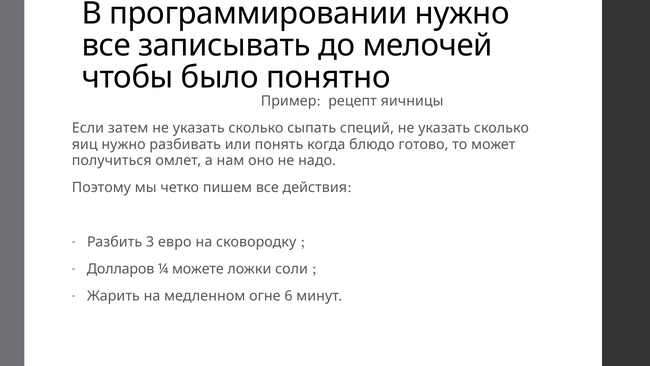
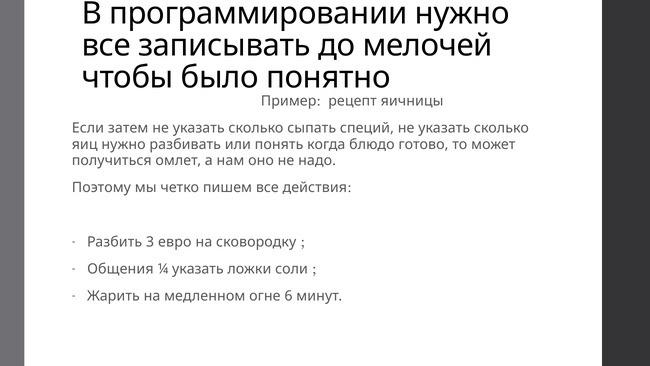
Долларов: Долларов -> Общения
¼ можете: можете -> указать
